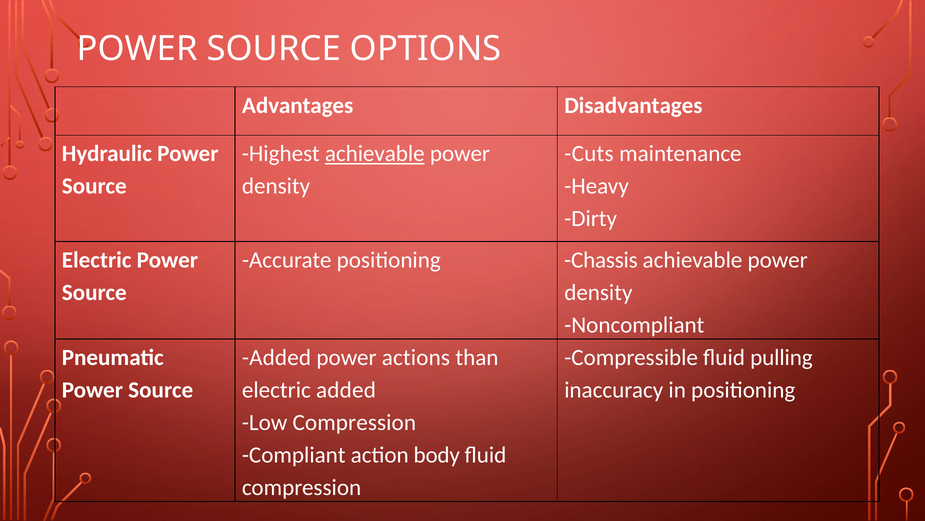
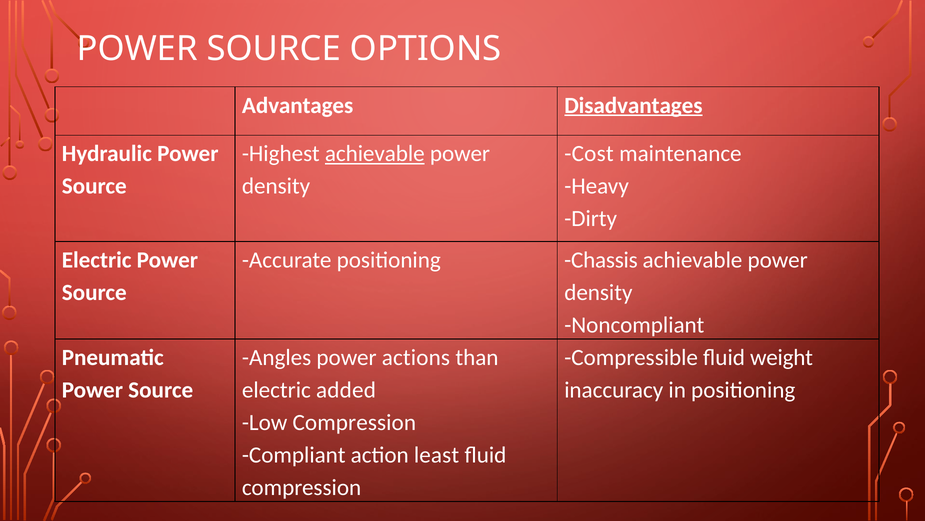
Disadvantages underline: none -> present
Cuts: Cuts -> Cost
Added at (277, 357): Added -> Angles
pulling: pulling -> weight
body: body -> least
